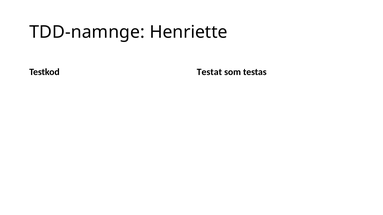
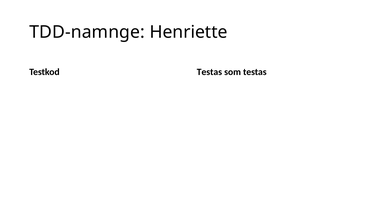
Testkod Testat: Testat -> Testas
